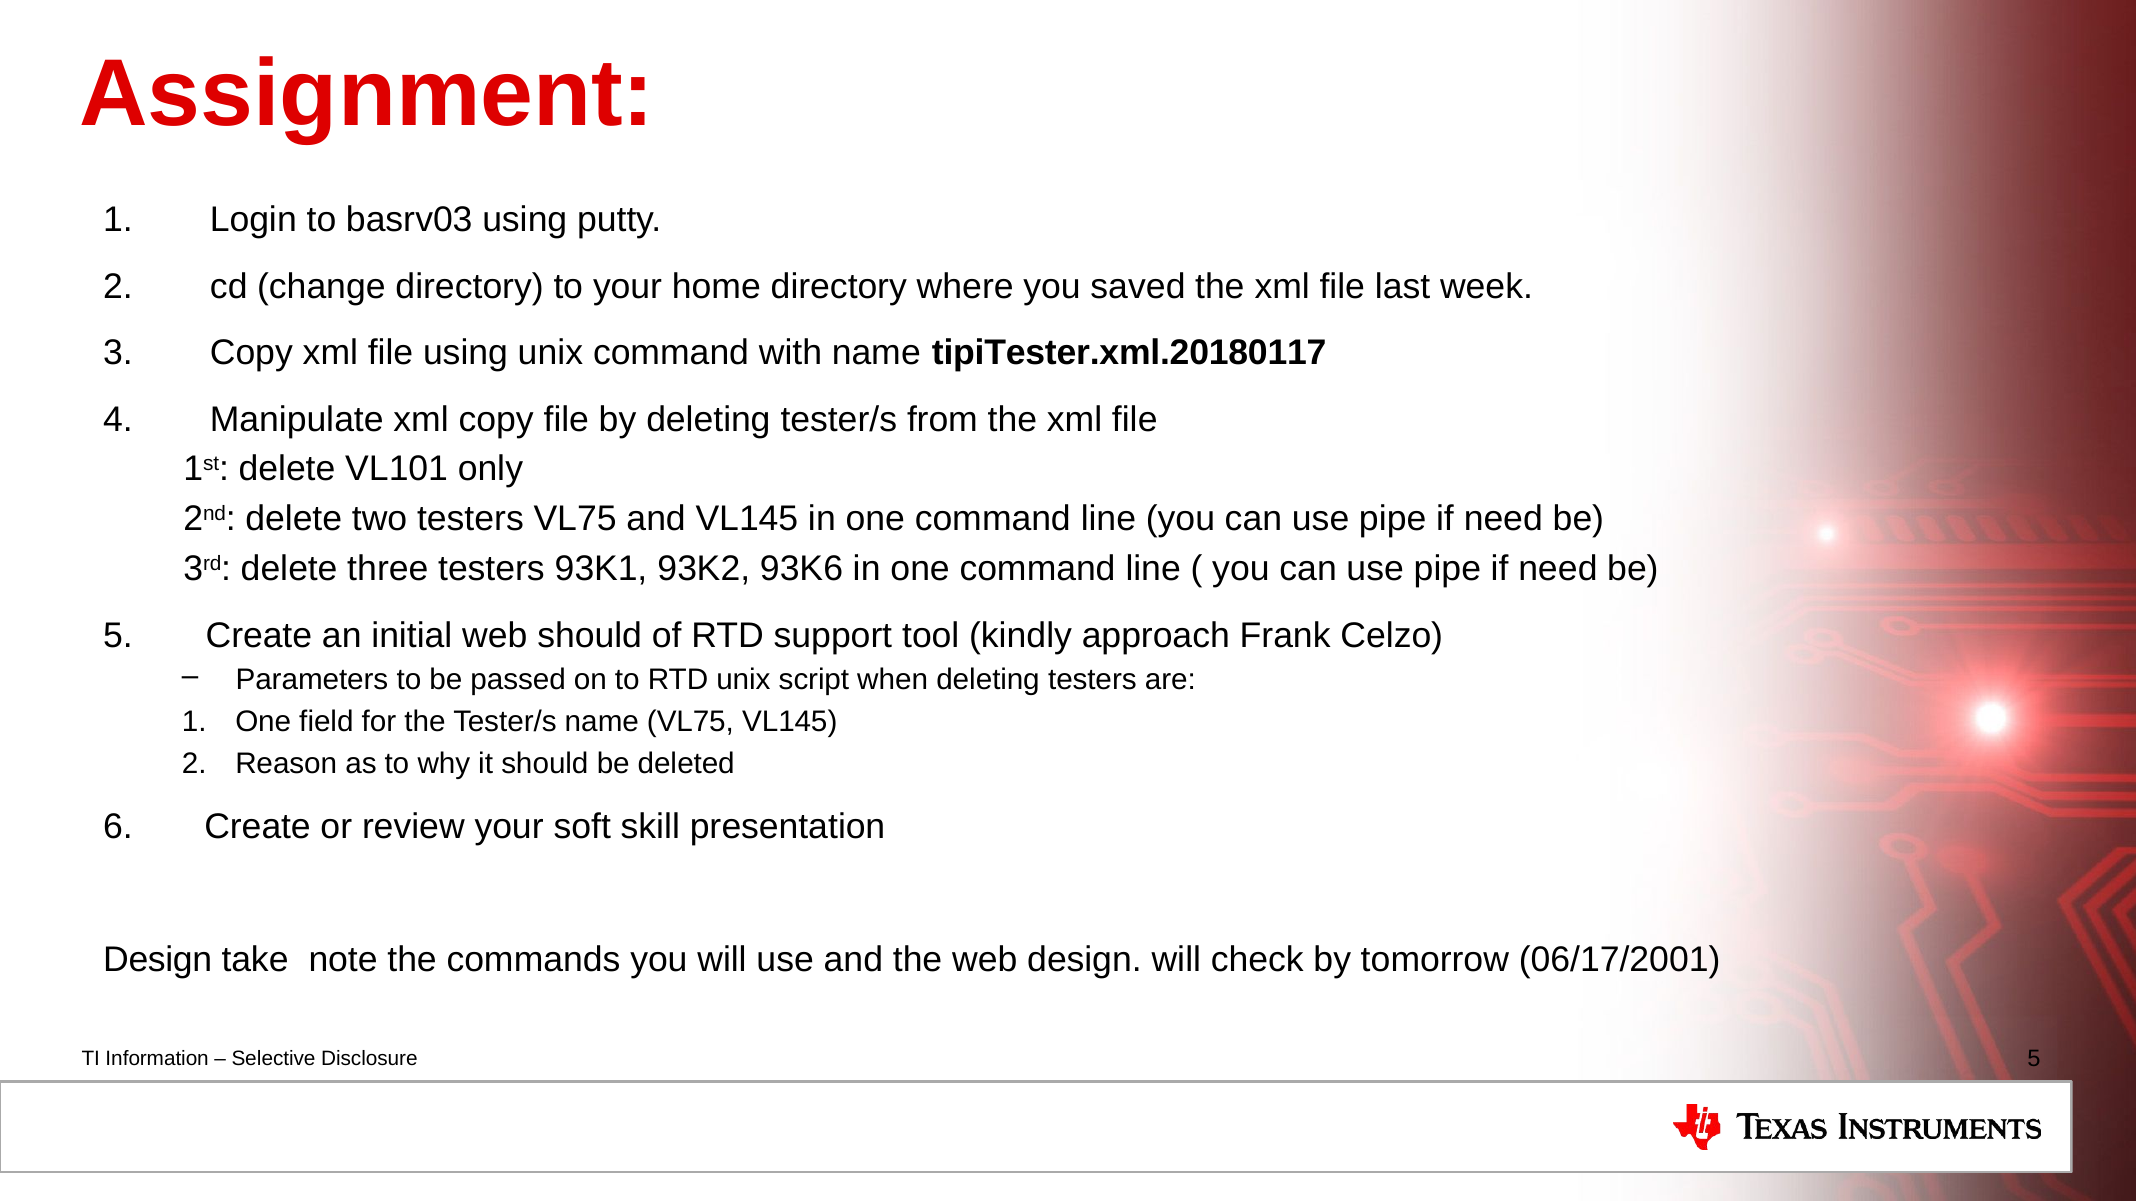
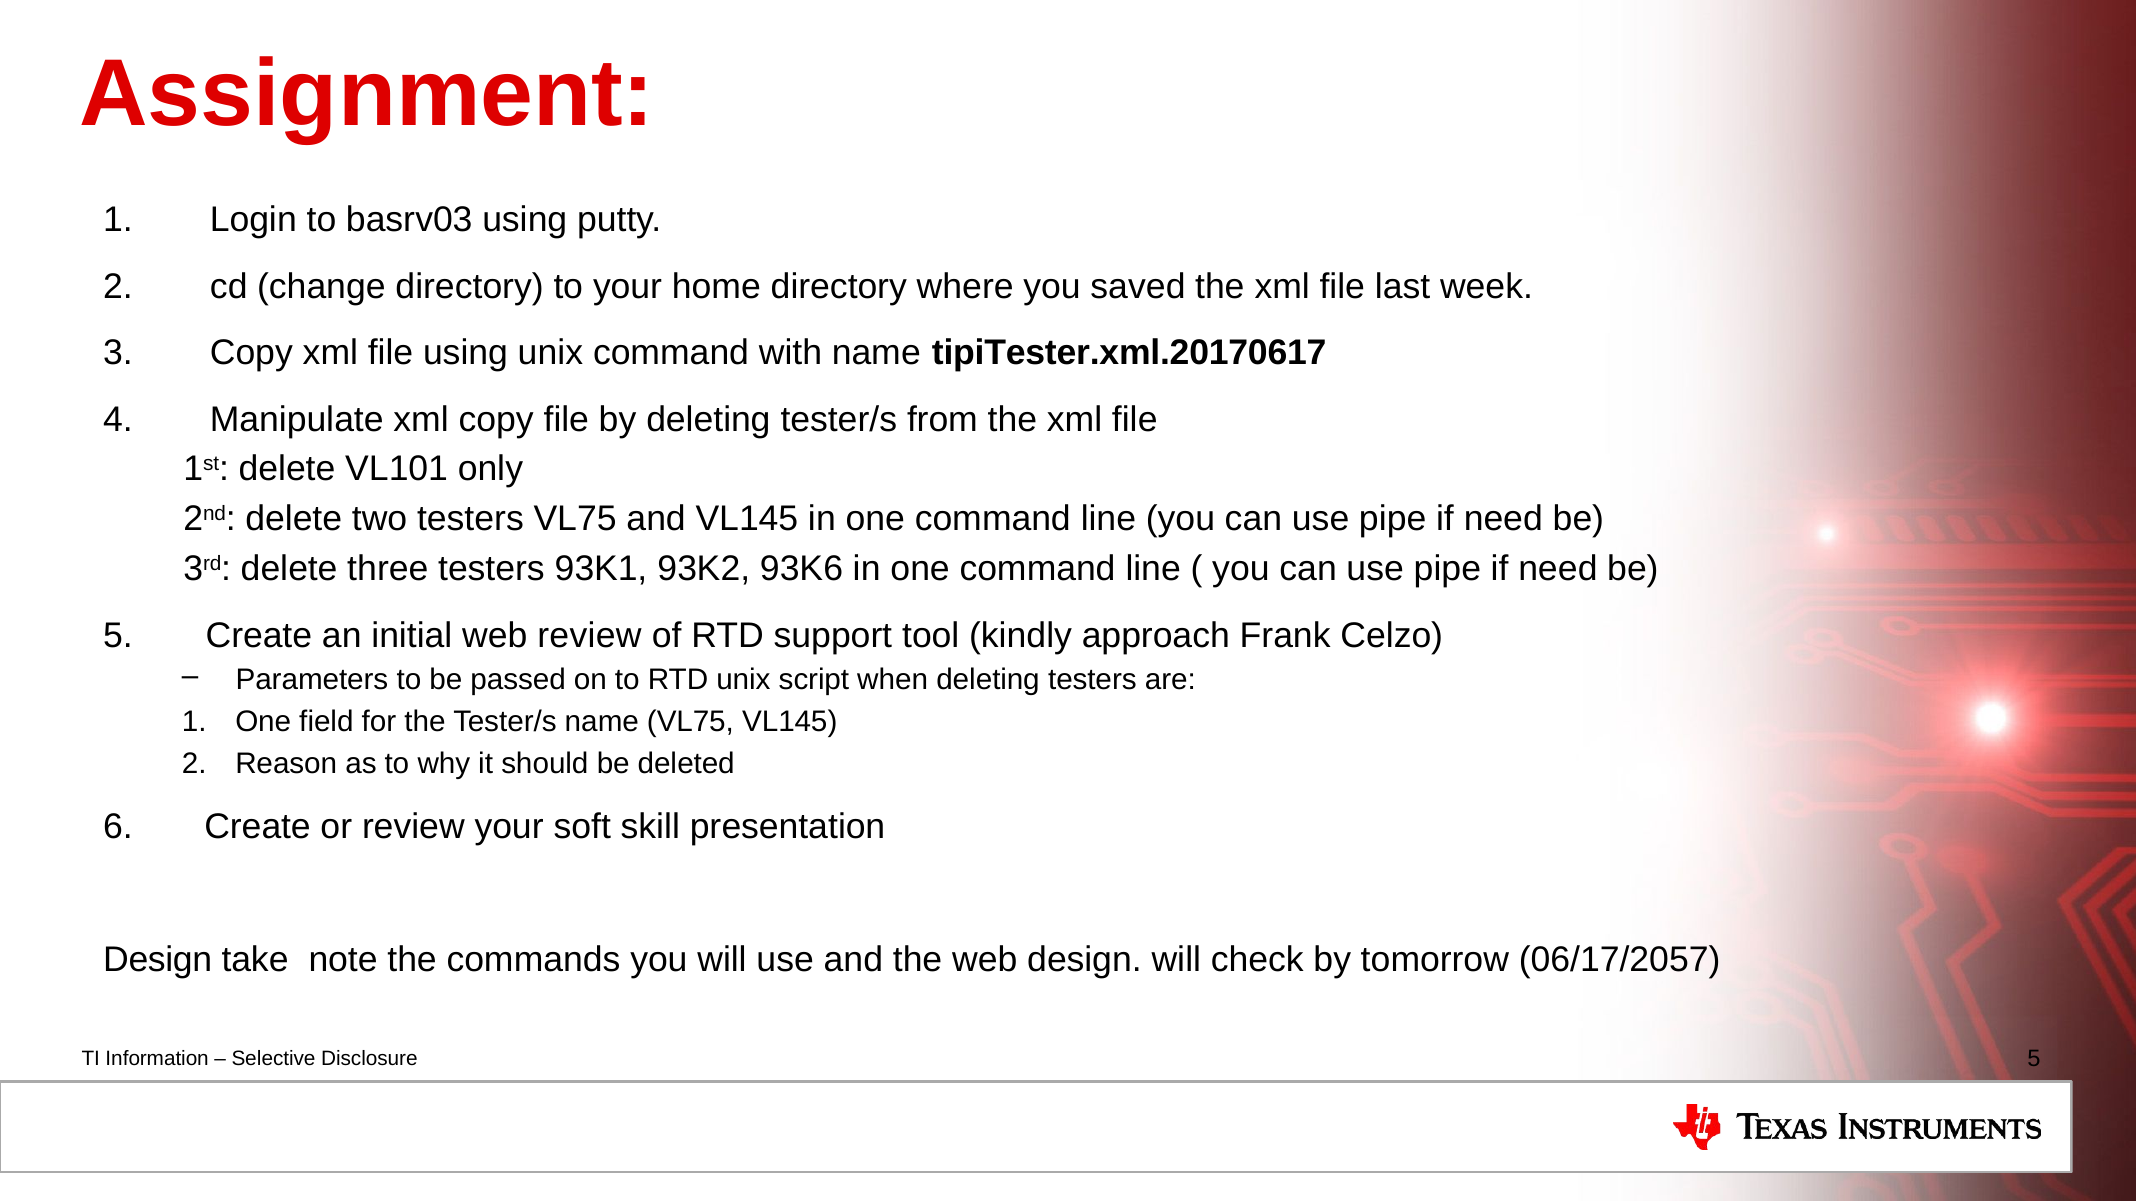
tipiTester.xml.20180117: tipiTester.xml.20180117 -> tipiTester.xml.20170617
web should: should -> review
06/17/2001: 06/17/2001 -> 06/17/2057
